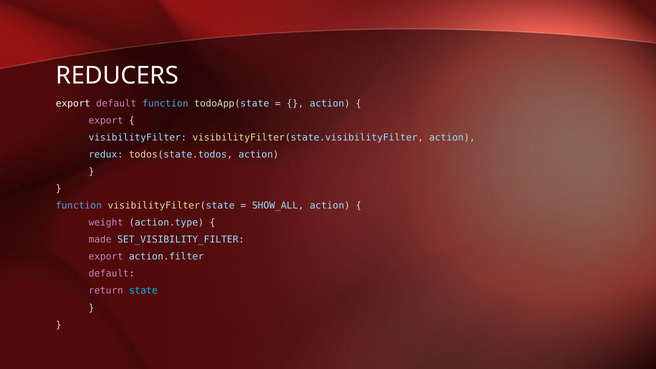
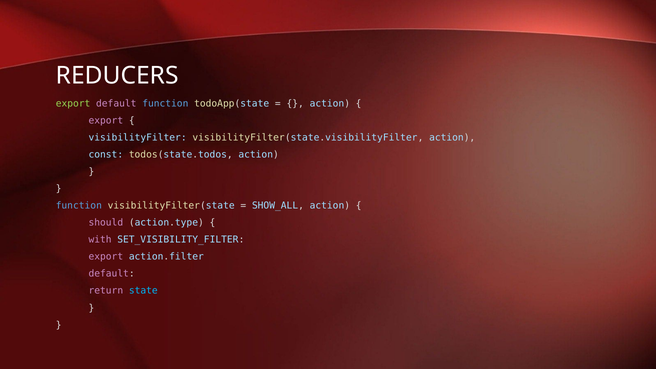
export at (73, 104) colour: white -> light green
redux: redux -> const
weight: weight -> should
made: made -> with
